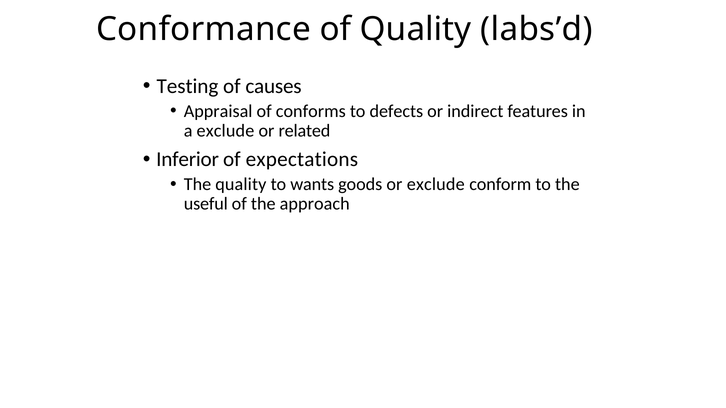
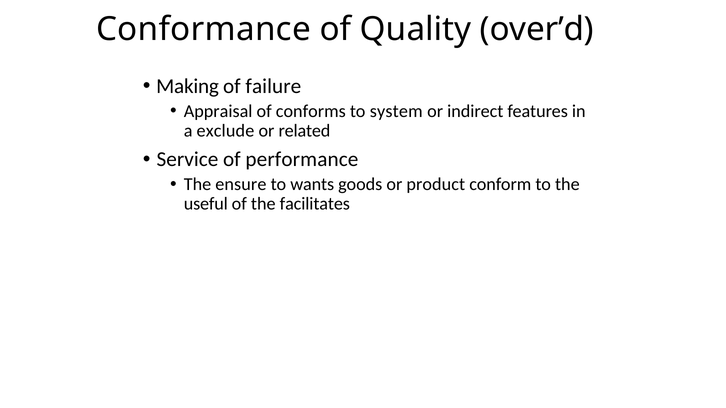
labs’d: labs’d -> over’d
Testing: Testing -> Making
causes: causes -> failure
defects: defects -> system
Inferior: Inferior -> Service
expectations: expectations -> performance
The quality: quality -> ensure
or exclude: exclude -> product
approach: approach -> facilitates
